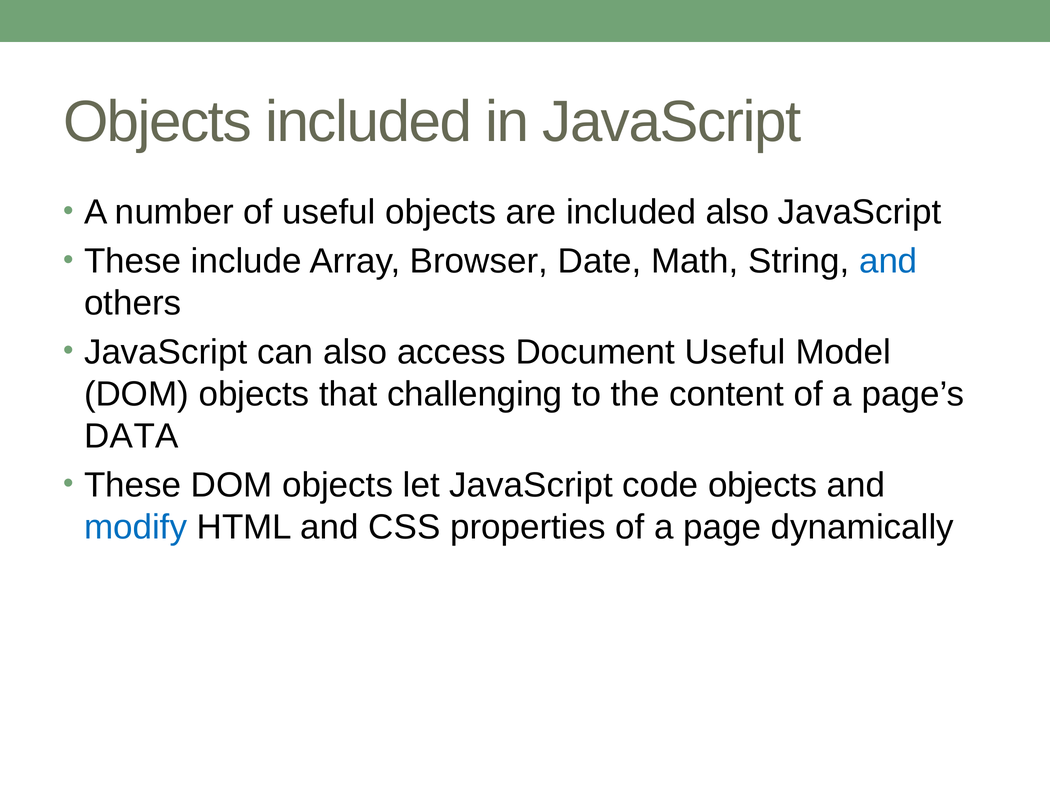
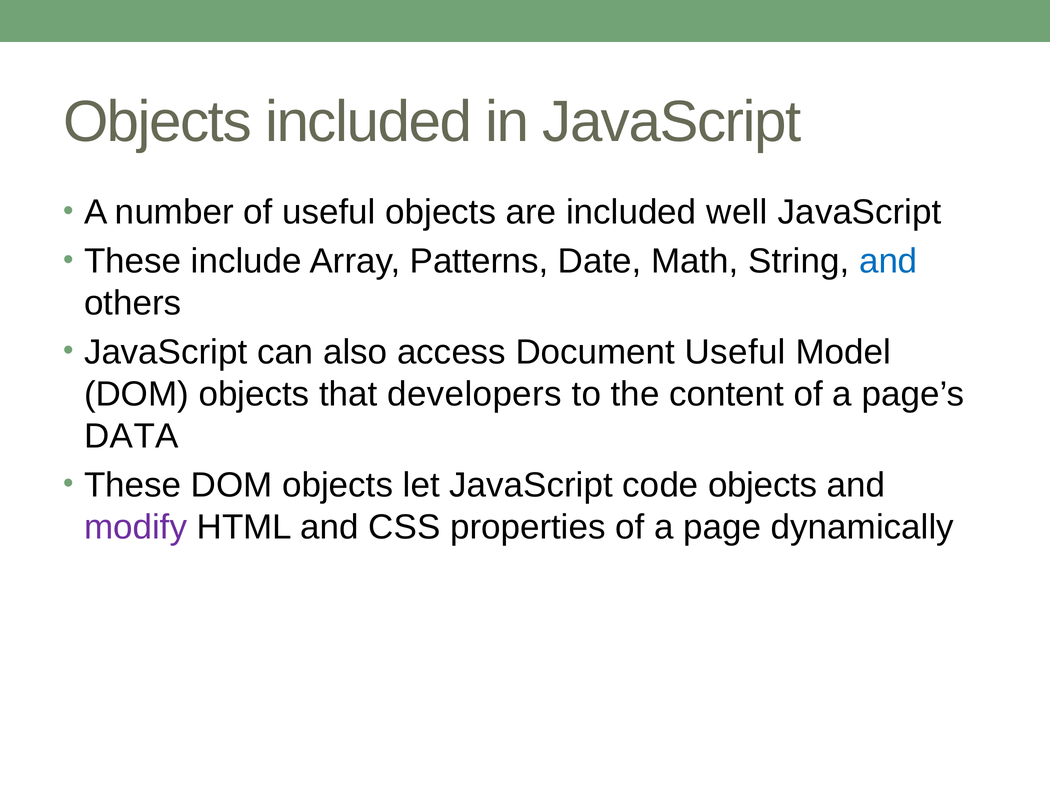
included also: also -> well
Browser: Browser -> Patterns
challenging: challenging -> developers
modify colour: blue -> purple
